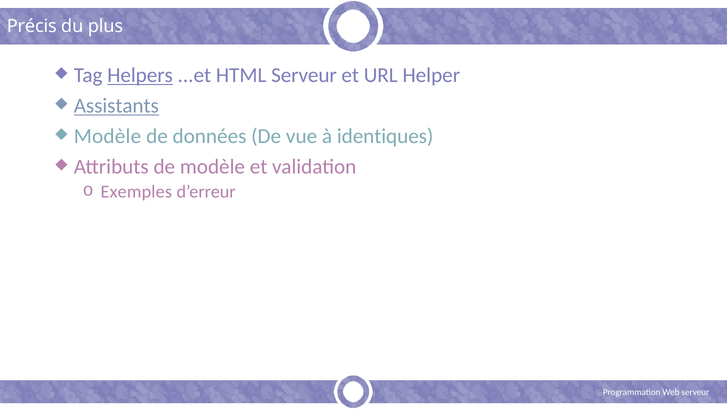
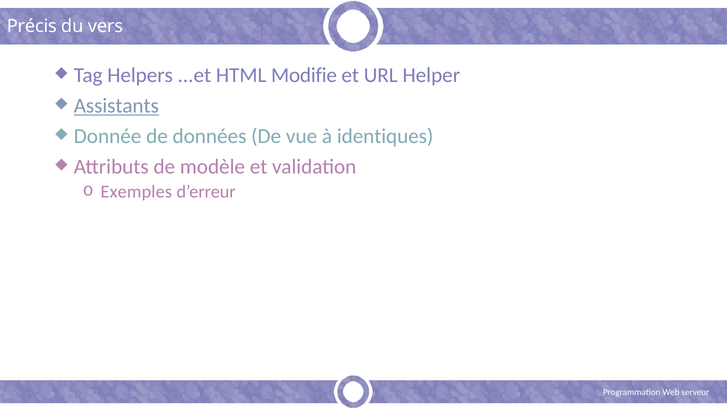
plus: plus -> vers
Helpers underline: present -> none
HTML Serveur: Serveur -> Modifie
Modèle at (107, 136): Modèle -> Donnée
